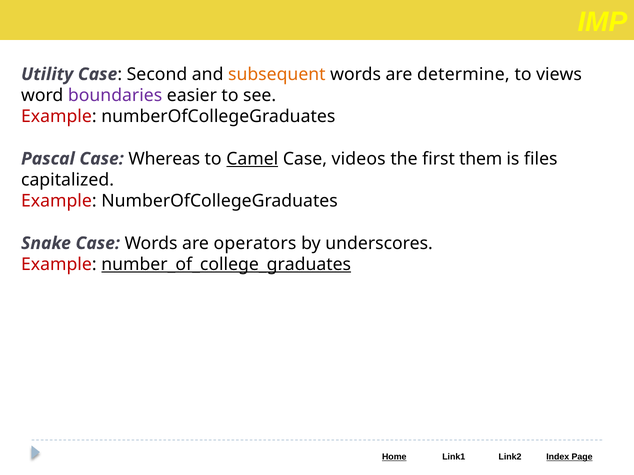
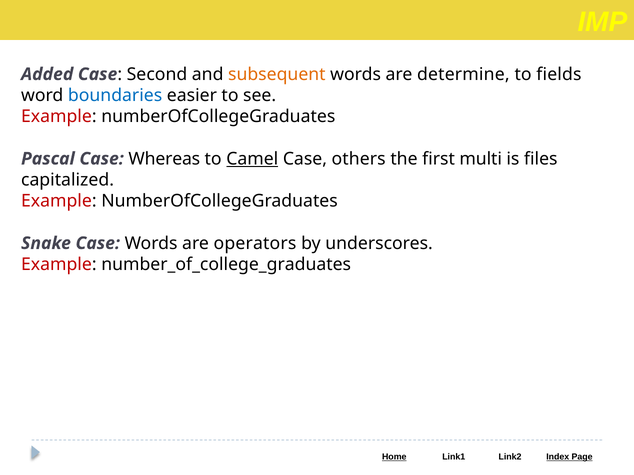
Utility: Utility -> Added
views: views -> fields
boundaries colour: purple -> blue
videos: videos -> others
them: them -> multi
number_of_college_graduates underline: present -> none
